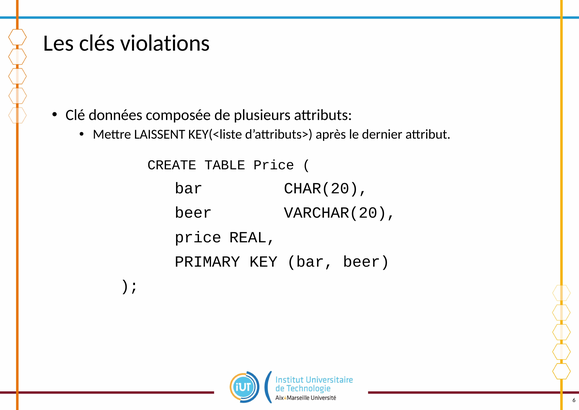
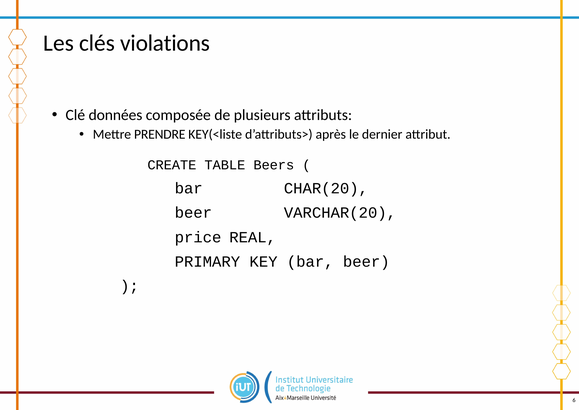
LAISSENT: LAISSENT -> PRENDRE
TABLE Price: Price -> Beers
